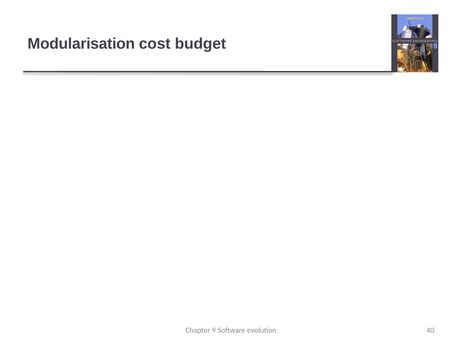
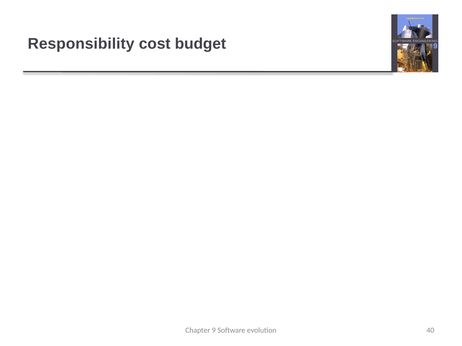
Modularisation: Modularisation -> Responsibility
